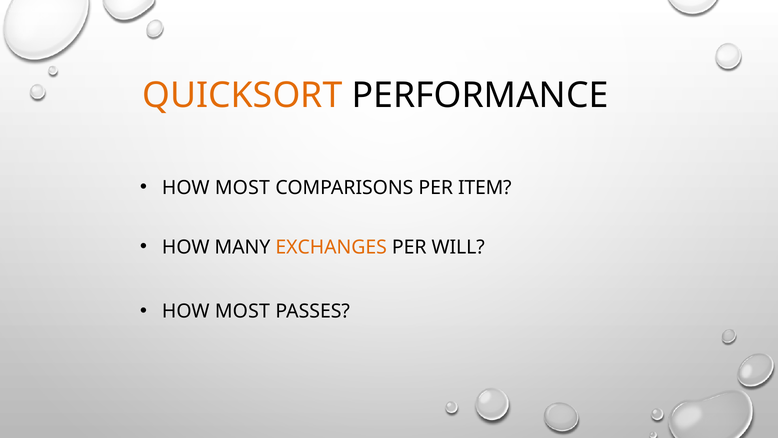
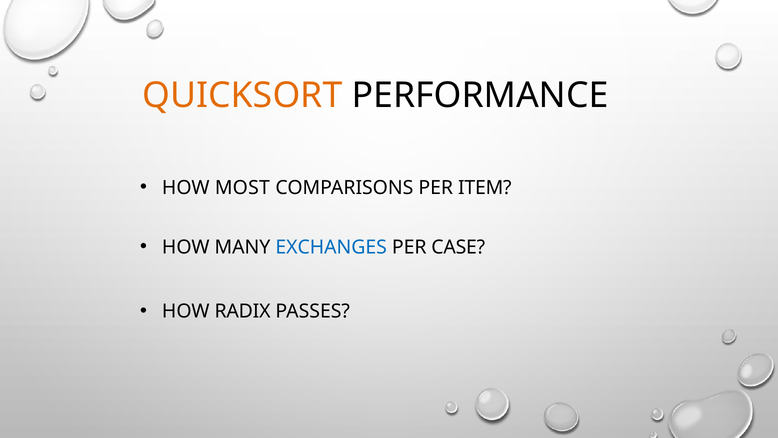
EXCHANGES colour: orange -> blue
WILL: WILL -> CASE
MOST at (242, 311): MOST -> RADIX
